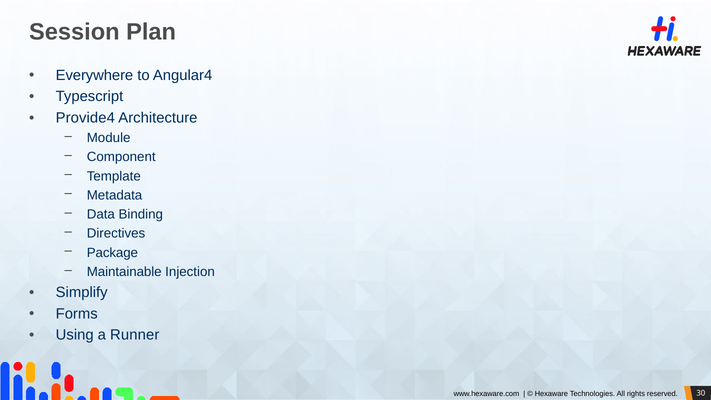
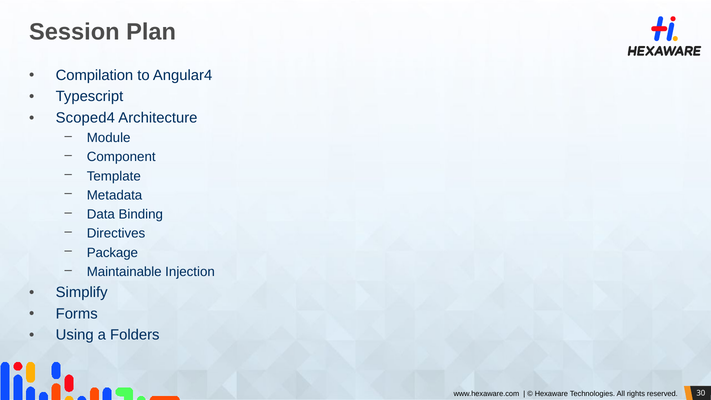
Everywhere: Everywhere -> Compilation
Provide4: Provide4 -> Scoped4
Runner: Runner -> Folders
